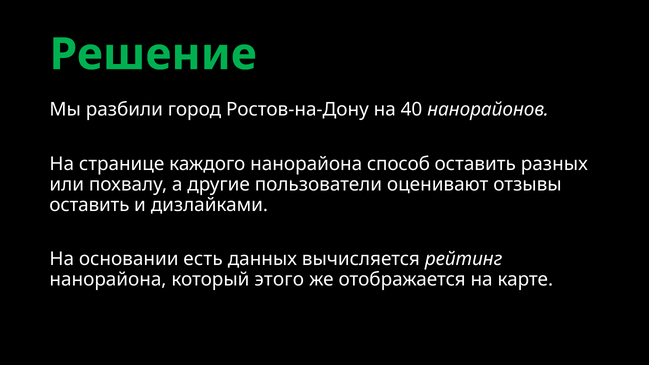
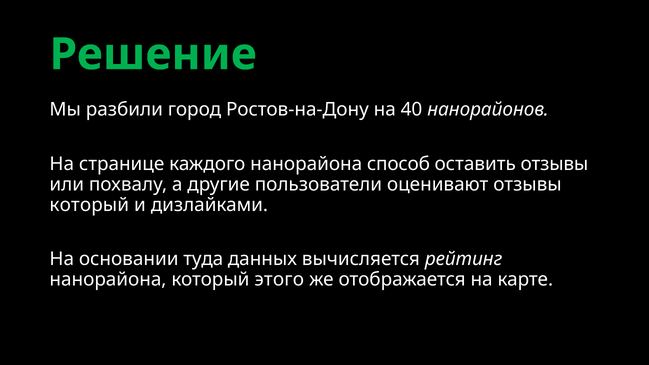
оставить разных: разных -> отзывы
оставить at (89, 205): оставить -> который
есть: есть -> туда
